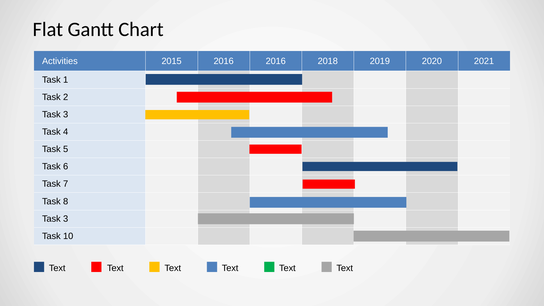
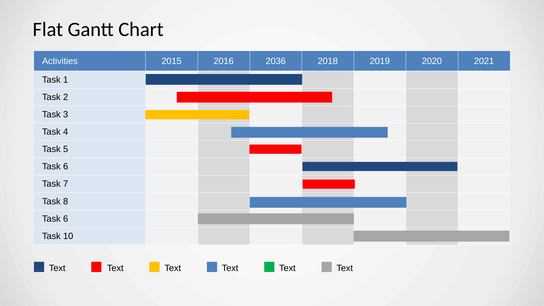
2016 2016: 2016 -> 2036
3 at (66, 219): 3 -> 6
